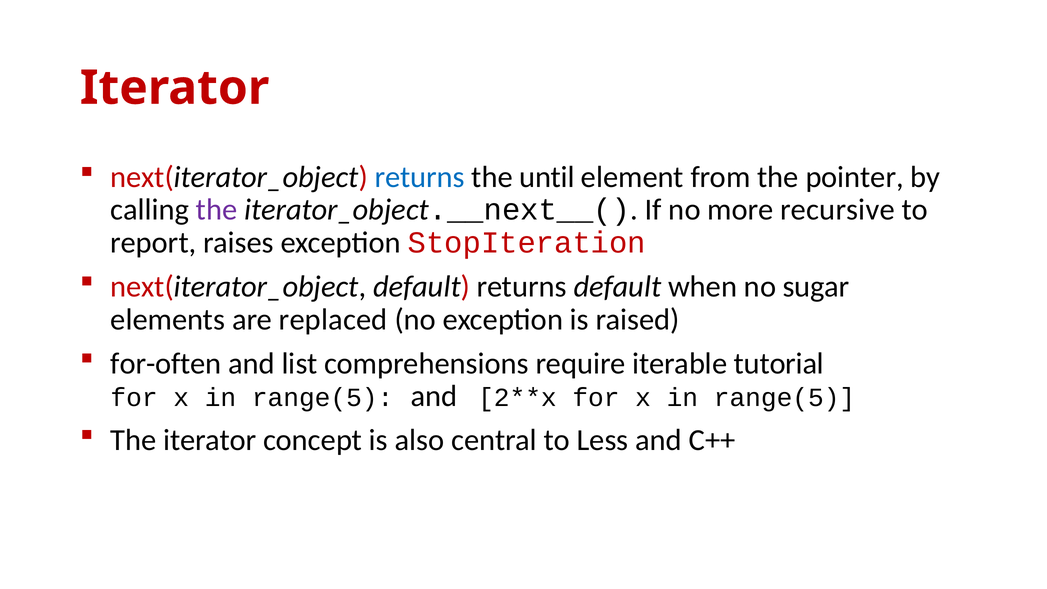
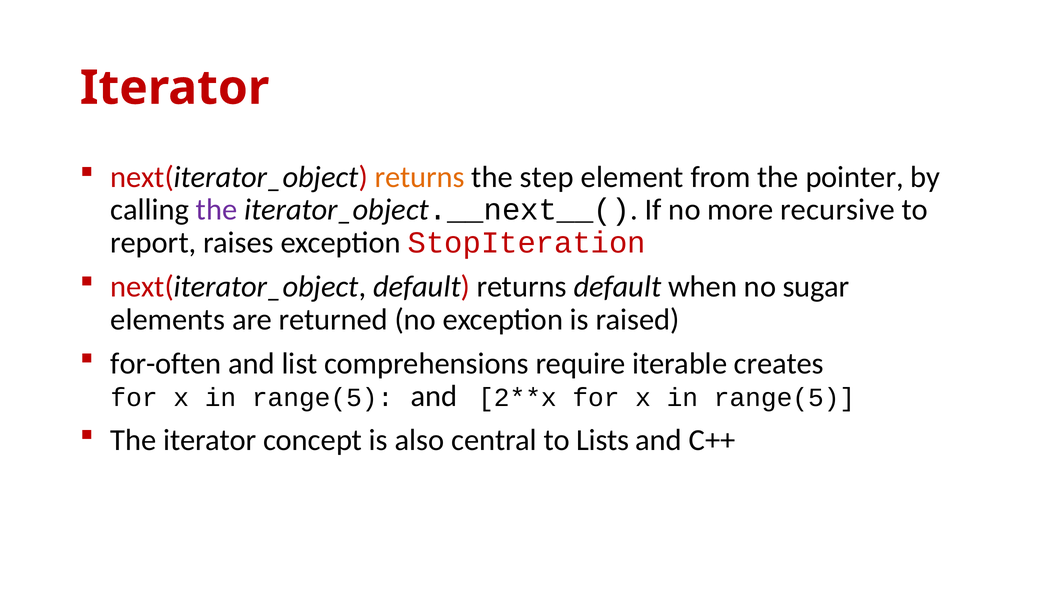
returns at (420, 177) colour: blue -> orange
until: until -> step
replaced: replaced -> returned
tutorial: tutorial -> creates
Less: Less -> Lists
